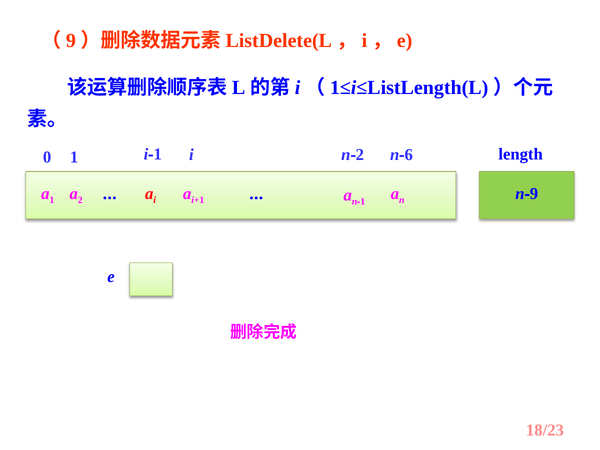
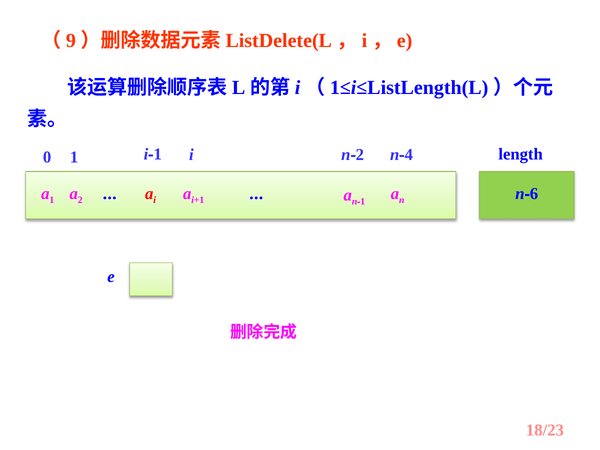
6: 6 -> 4
9: 9 -> 6
